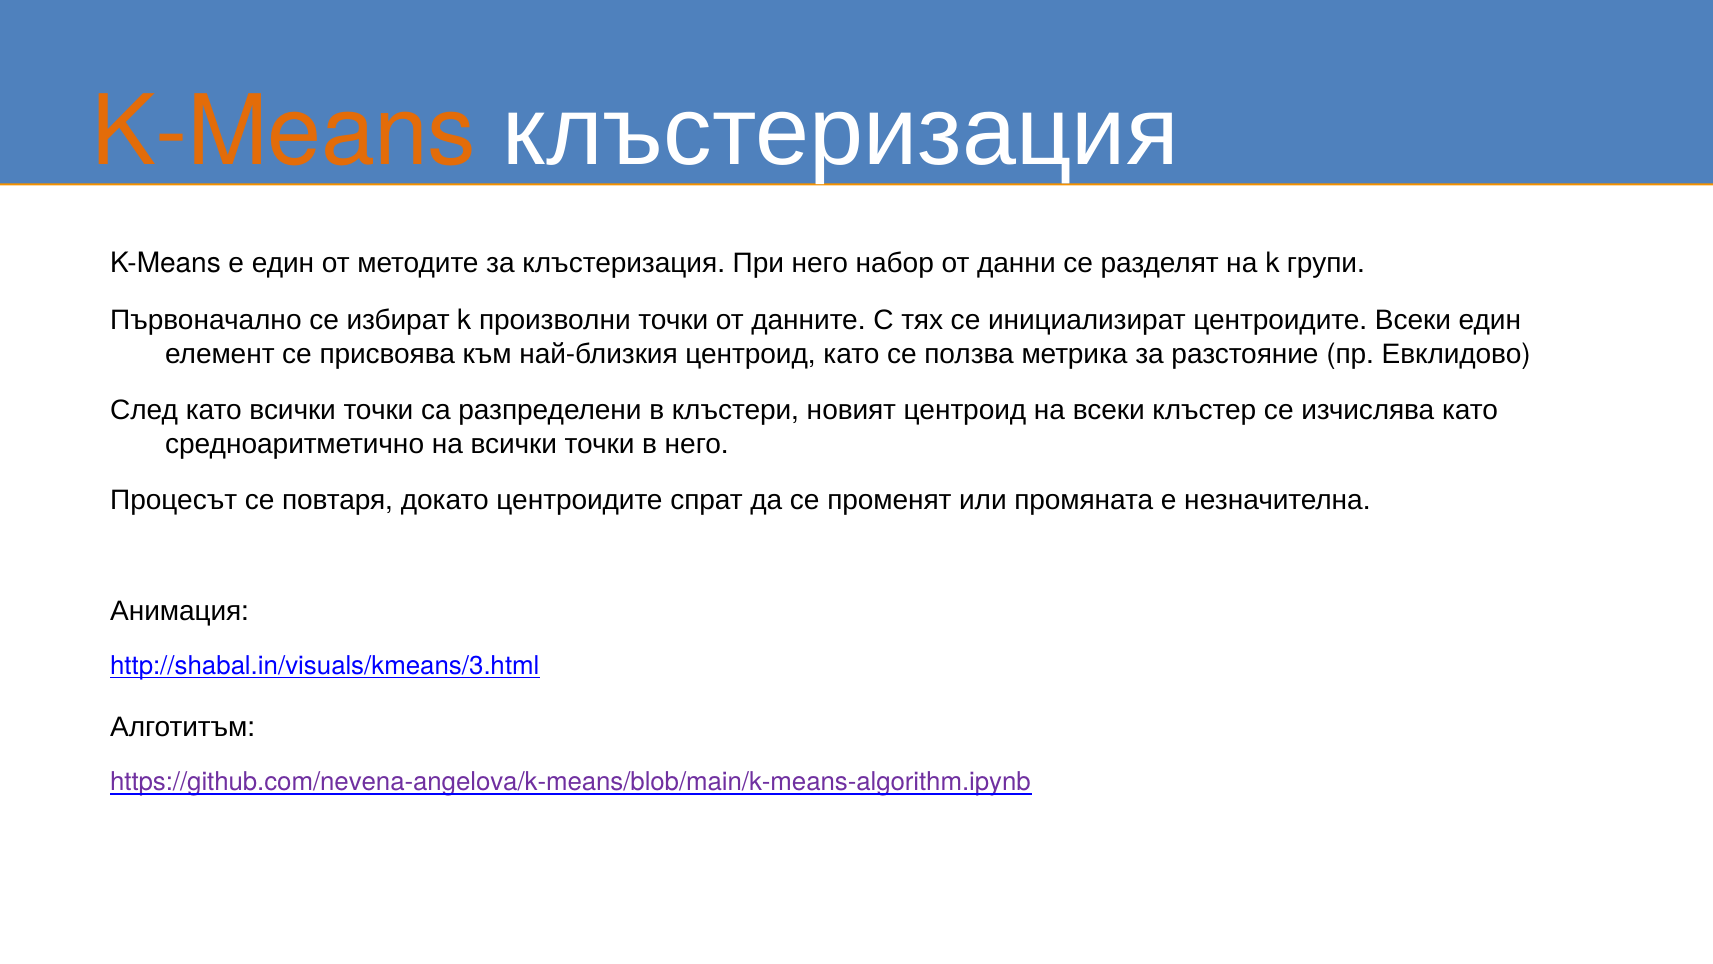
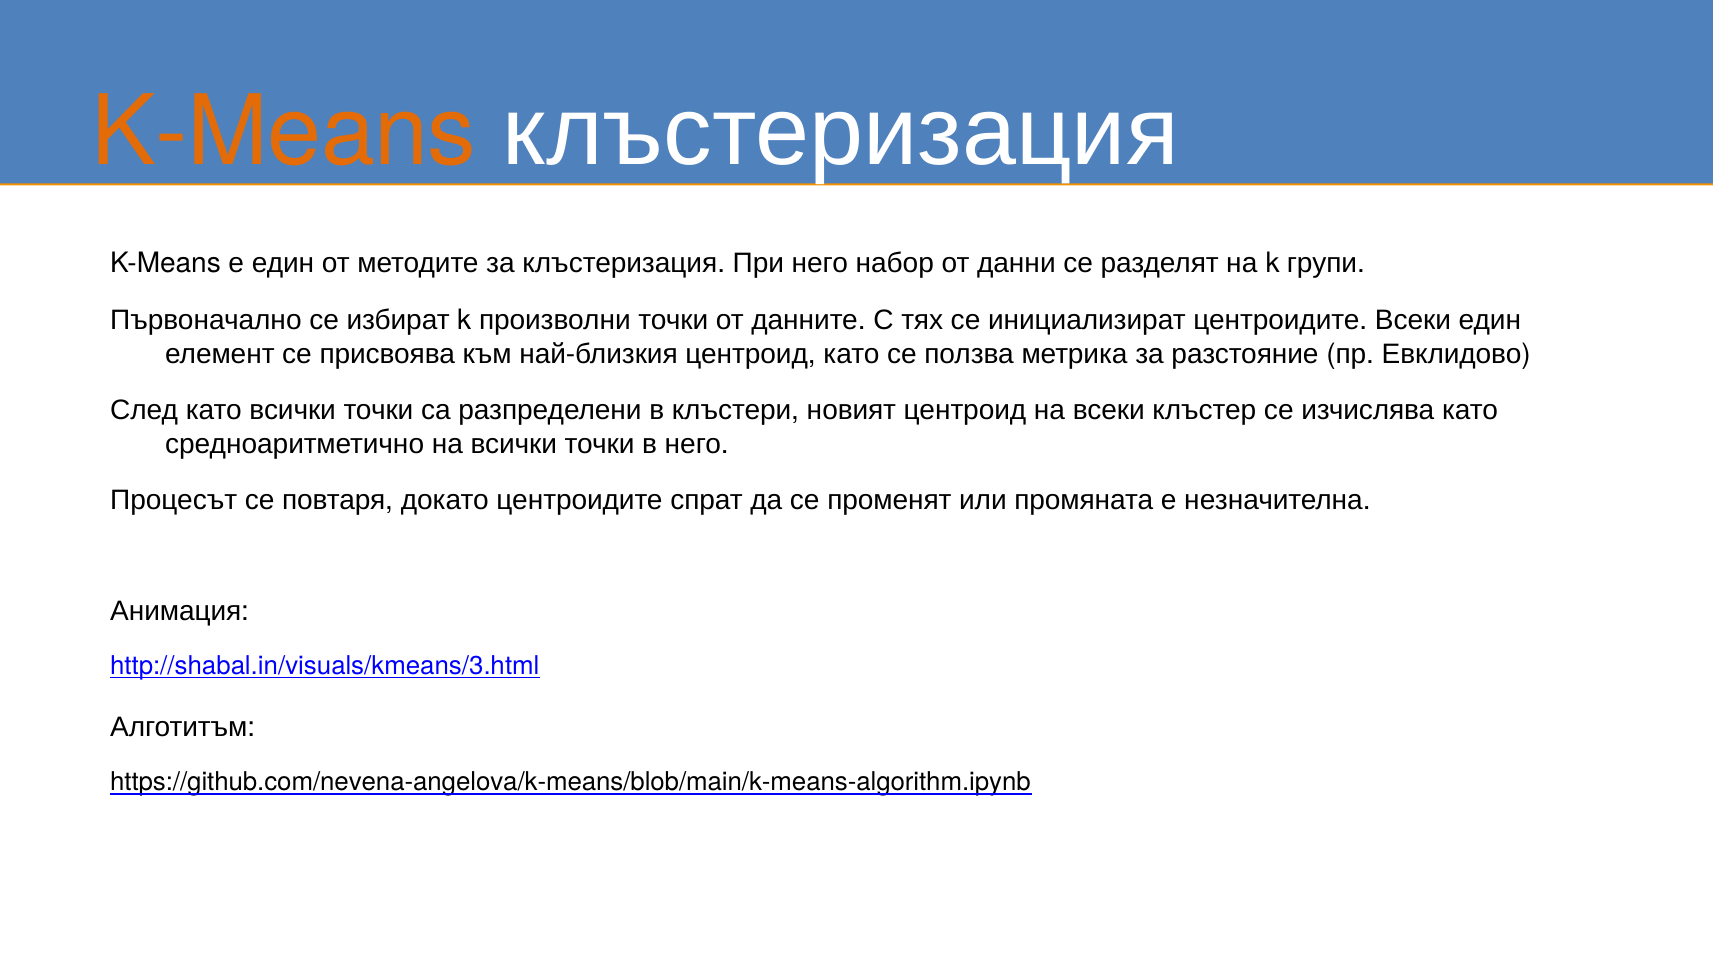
https://github.com/nevena-angelova/k-means/blob/main/k-means-algorithm.ipynb colour: purple -> black
